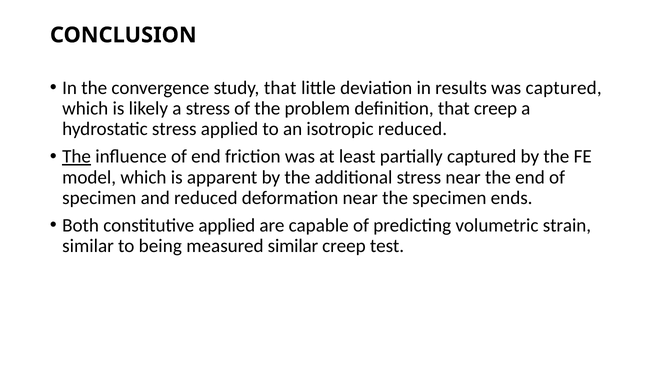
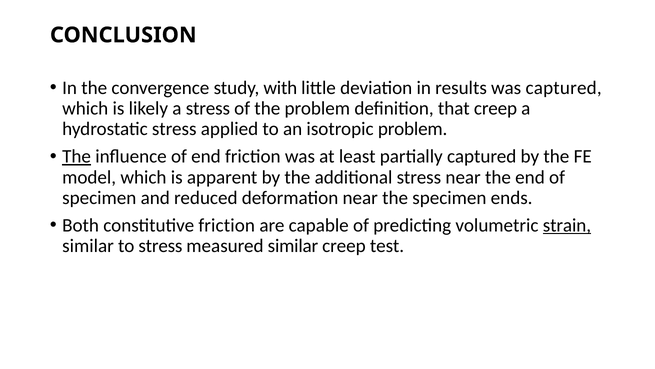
study that: that -> with
isotropic reduced: reduced -> problem
constitutive applied: applied -> friction
strain underline: none -> present
to being: being -> stress
